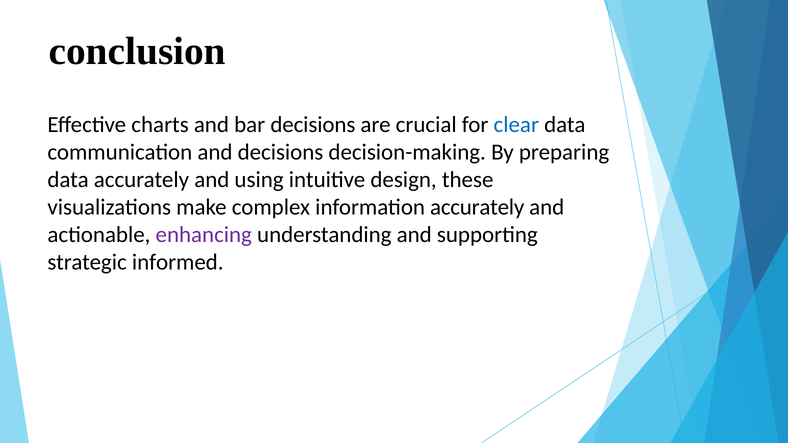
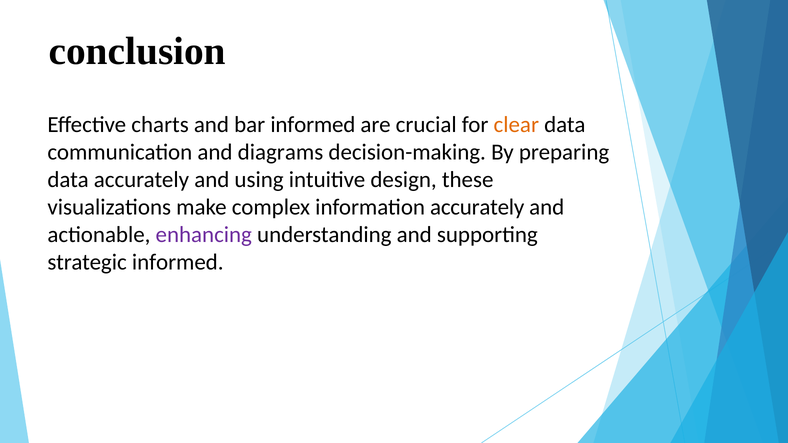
bar decisions: decisions -> informed
clear colour: blue -> orange
and decisions: decisions -> diagrams
